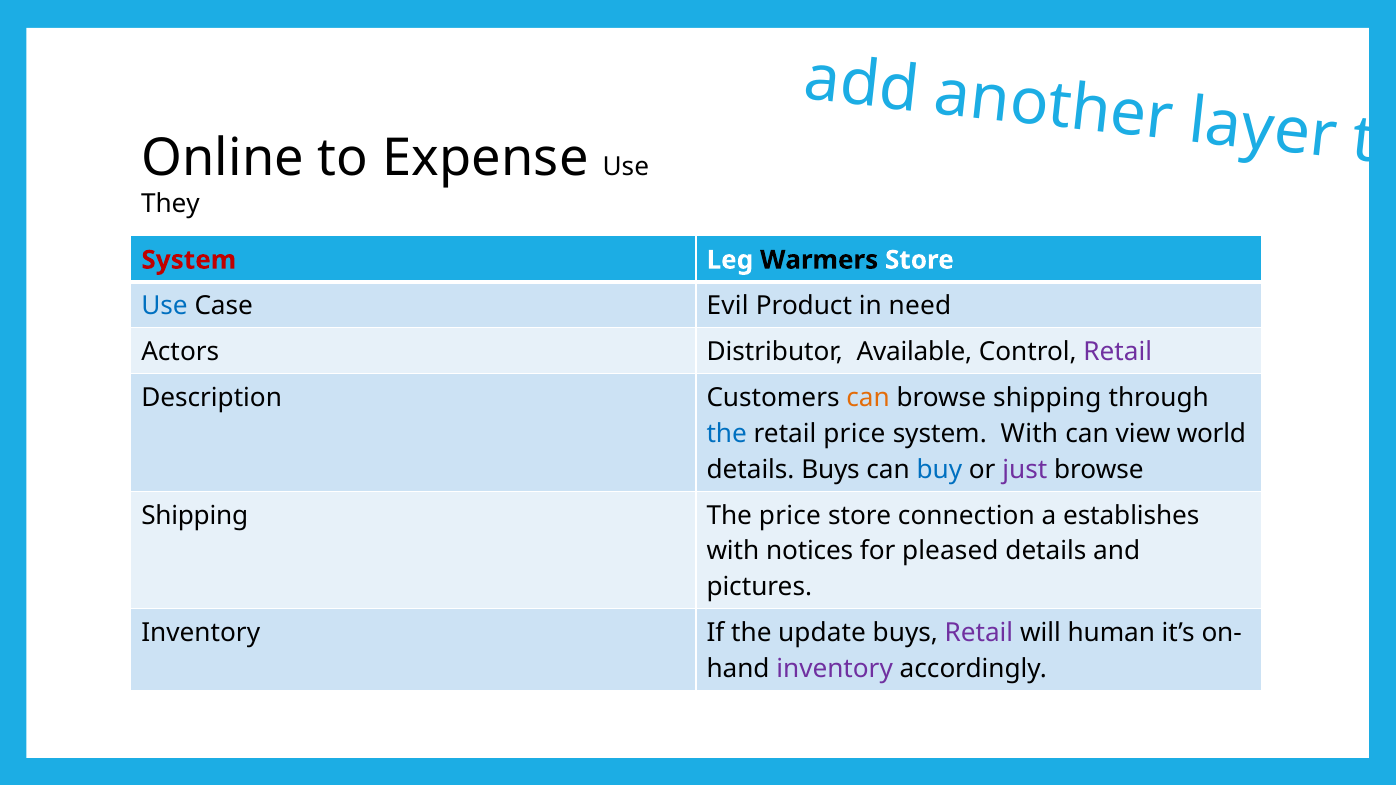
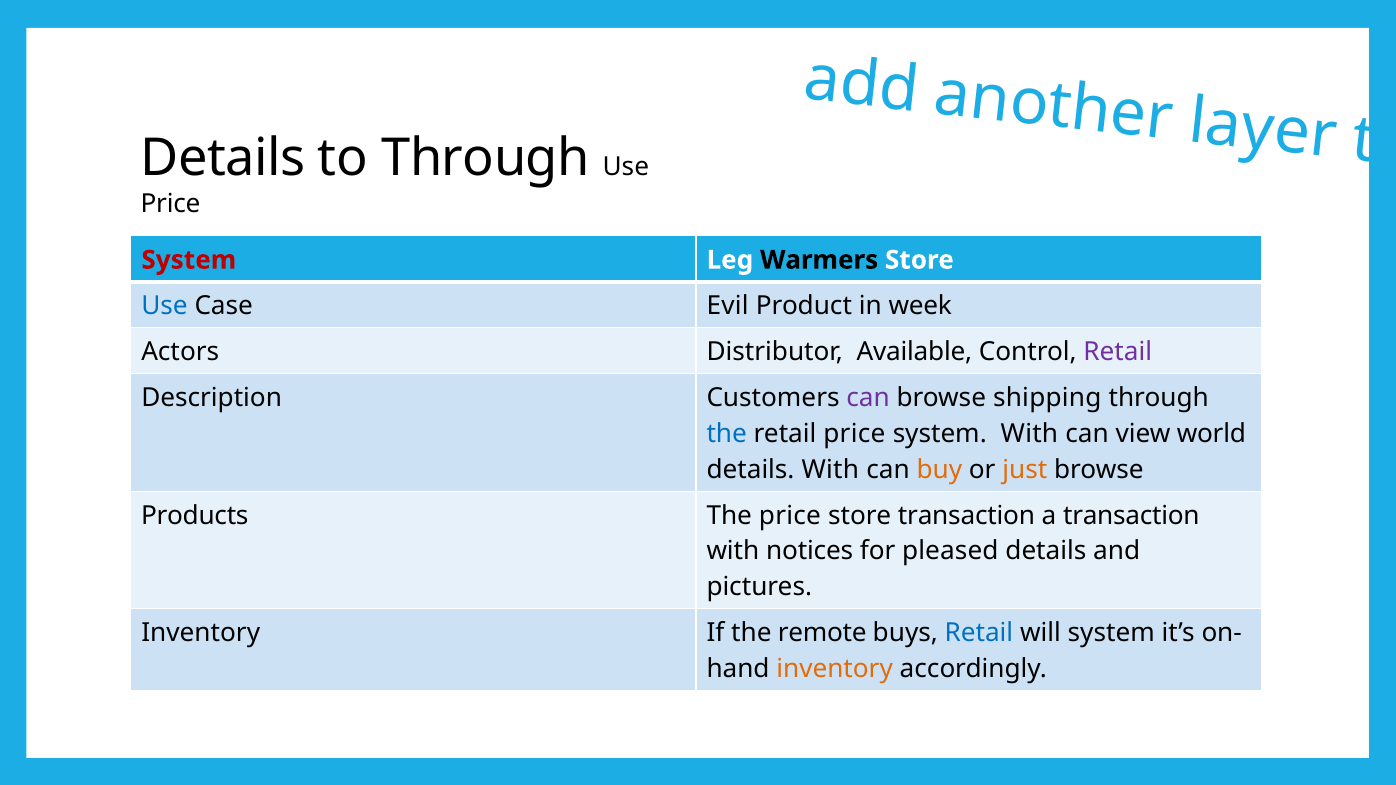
Online at (223, 159): Online -> Details
to Expense: Expense -> Through
They at (170, 204): They -> Price
need: need -> week
can at (868, 398) colour: orange -> purple
details Buys: Buys -> With
buy colour: blue -> orange
just colour: purple -> orange
Shipping at (195, 516): Shipping -> Products
store connection: connection -> transaction
a establishes: establishes -> transaction
update: update -> remote
Retail at (979, 633) colour: purple -> blue
will human: human -> system
inventory at (835, 669) colour: purple -> orange
